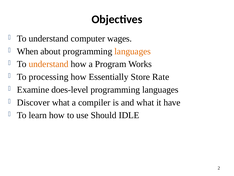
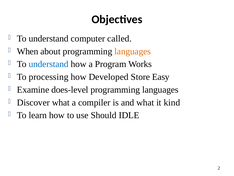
wages: wages -> called
understand at (49, 64) colour: orange -> blue
Essentially: Essentially -> Developed
Rate: Rate -> Easy
have: have -> kind
